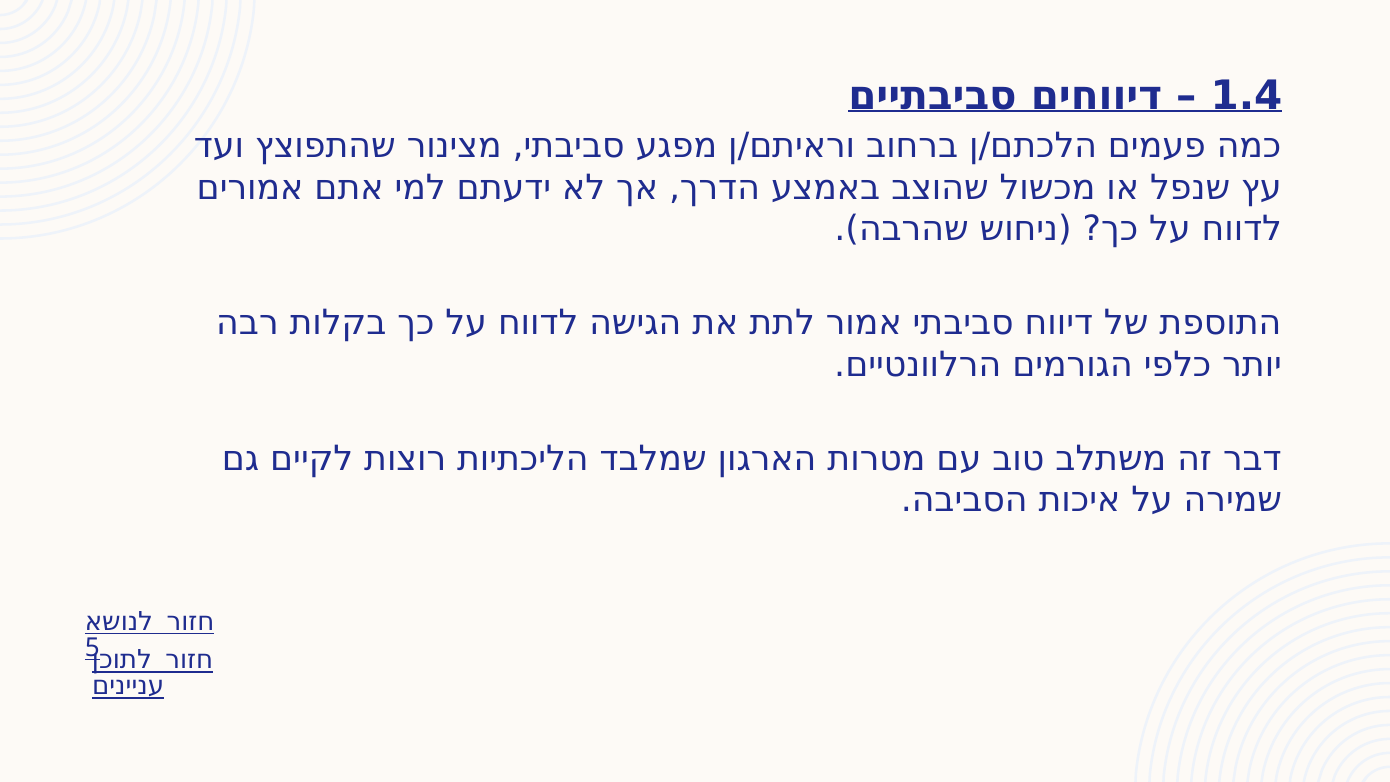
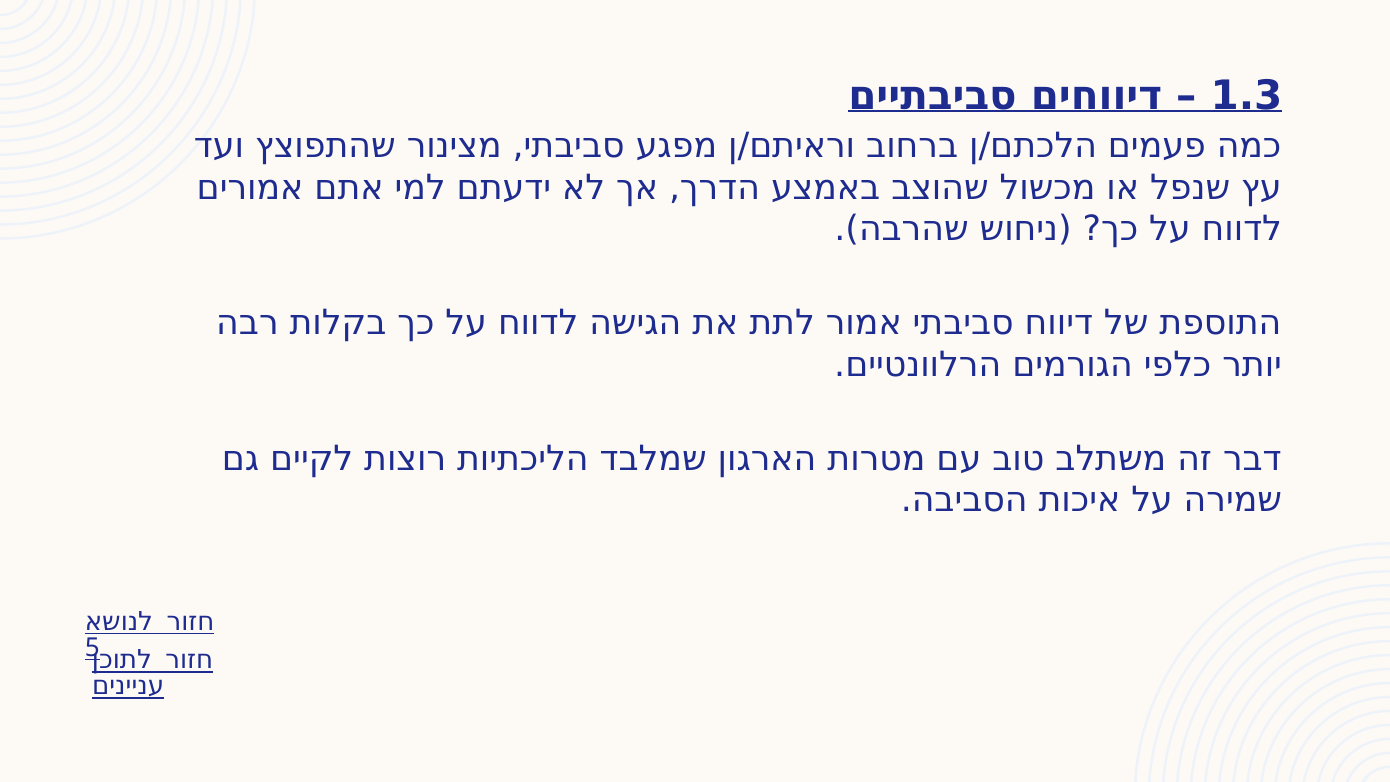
1.4: 1.4 -> 1.3
